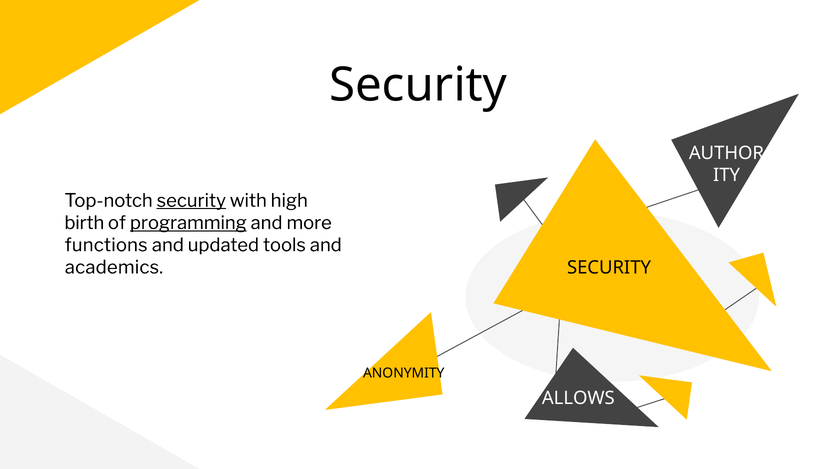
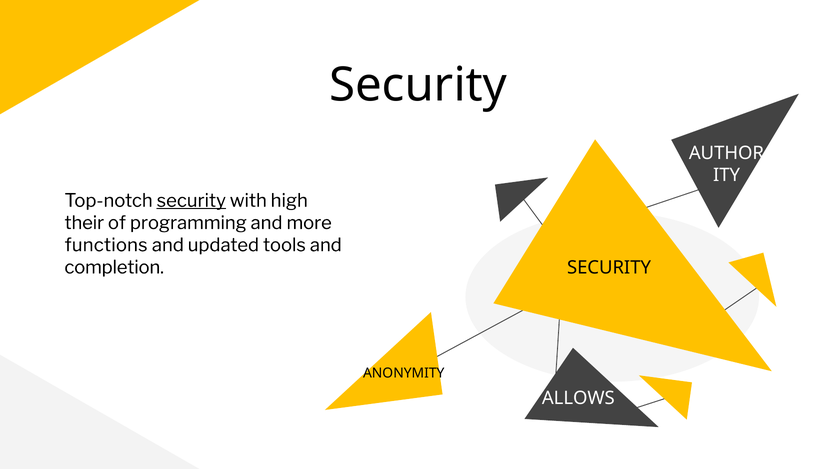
birth: birth -> their
programming underline: present -> none
academics: academics -> completion
